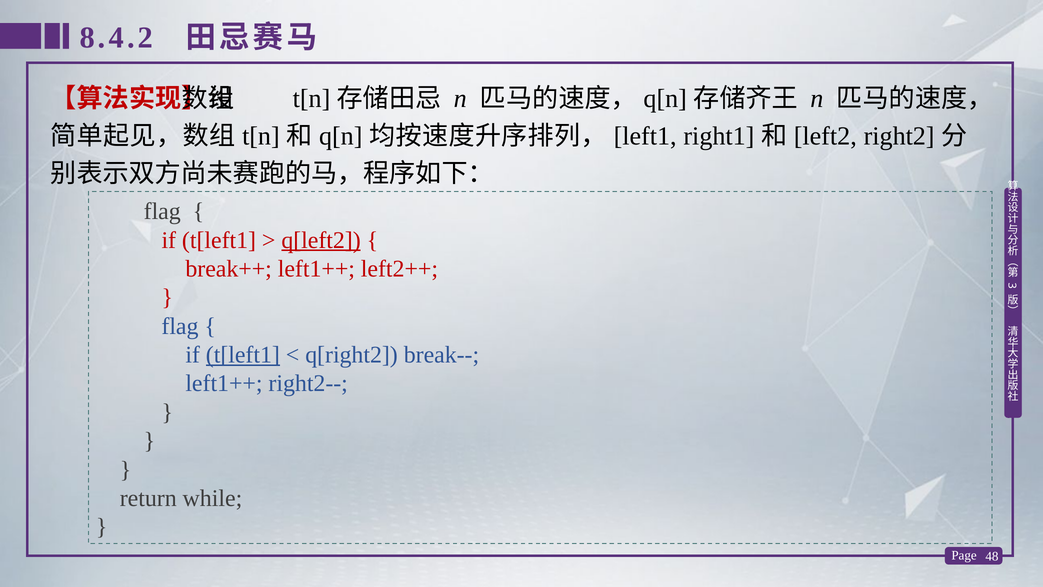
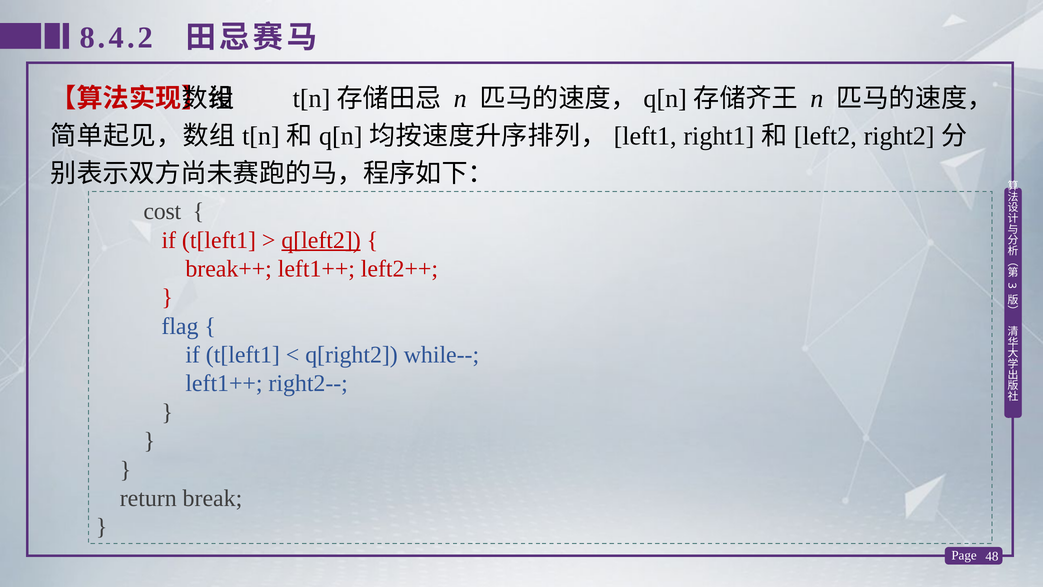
flag at (162, 211): flag -> cost
t[left1 at (243, 355) underline: present -> none
break--: break-- -> while--
while: while -> break
